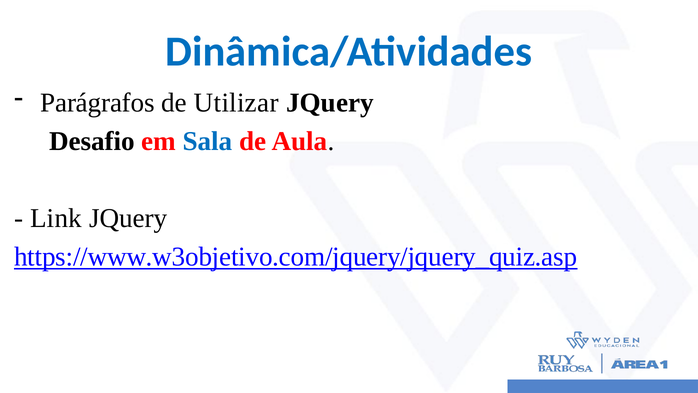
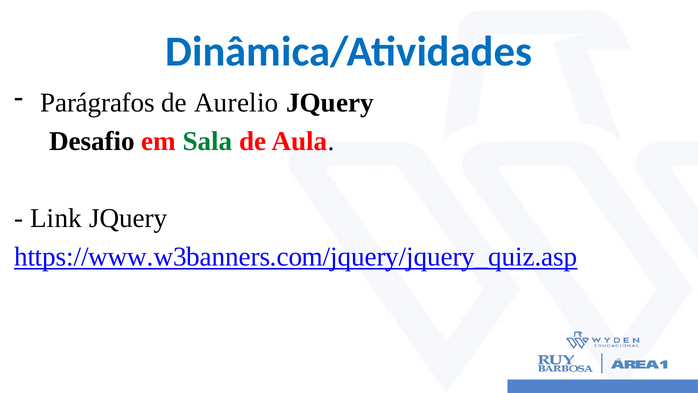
Utilizar: Utilizar -> Aurelio
Sala colour: blue -> green
https://www.w3objetivo.com/jquery/jquery_quiz.asp: https://www.w3objetivo.com/jquery/jquery_quiz.asp -> https://www.w3banners.com/jquery/jquery_quiz.asp
